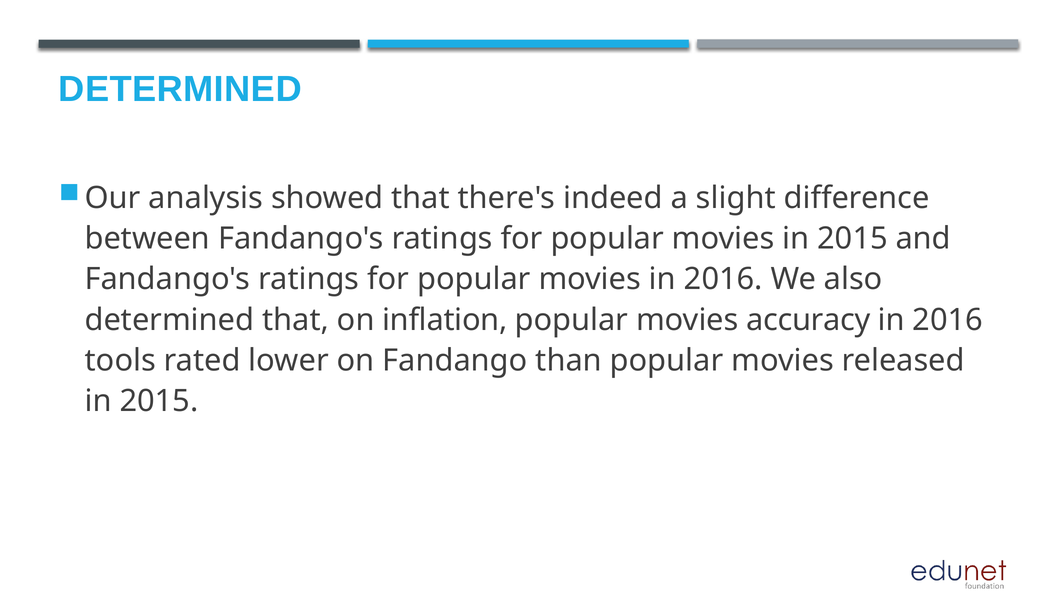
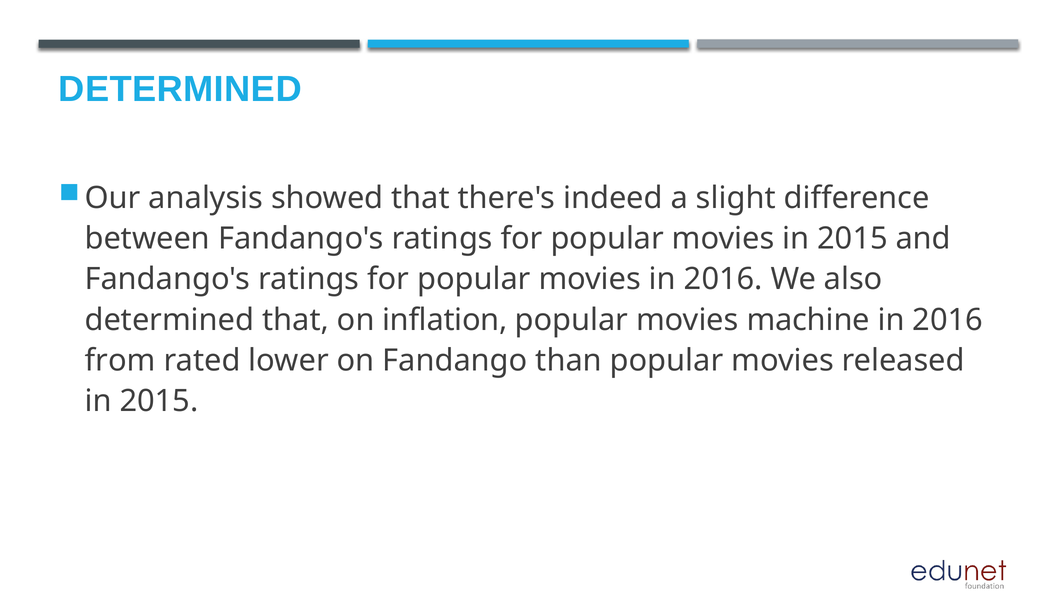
accuracy: accuracy -> machine
tools: tools -> from
